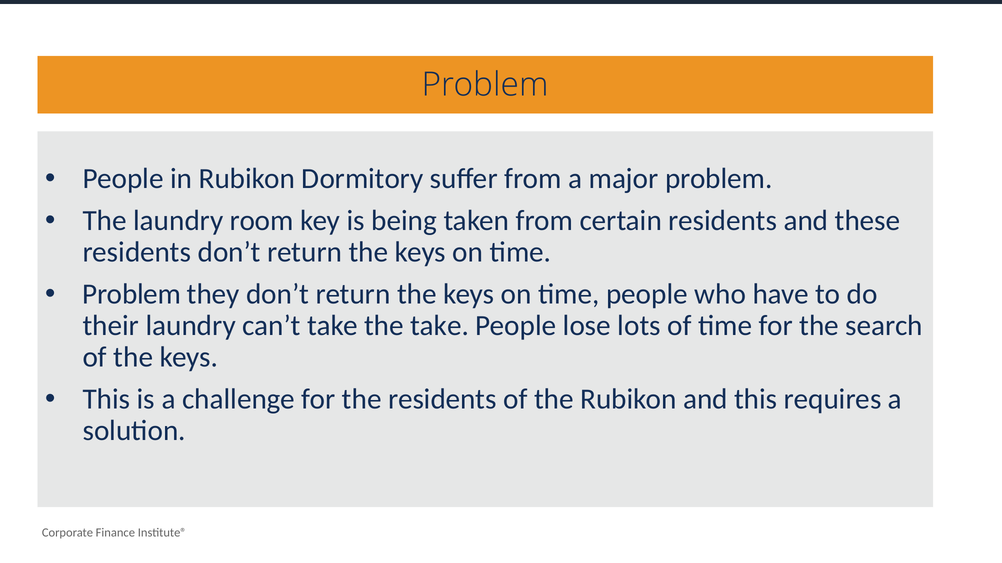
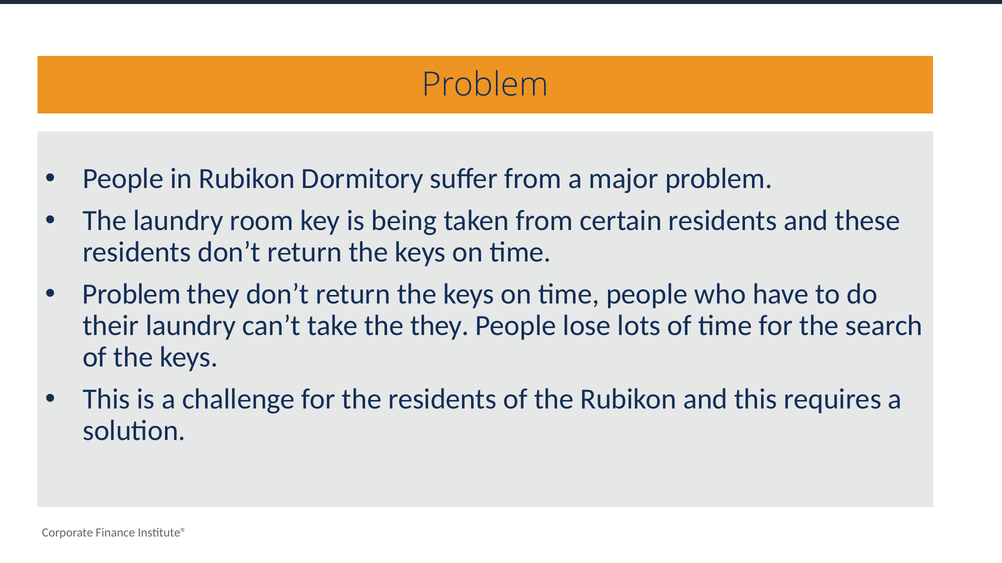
the take: take -> they
